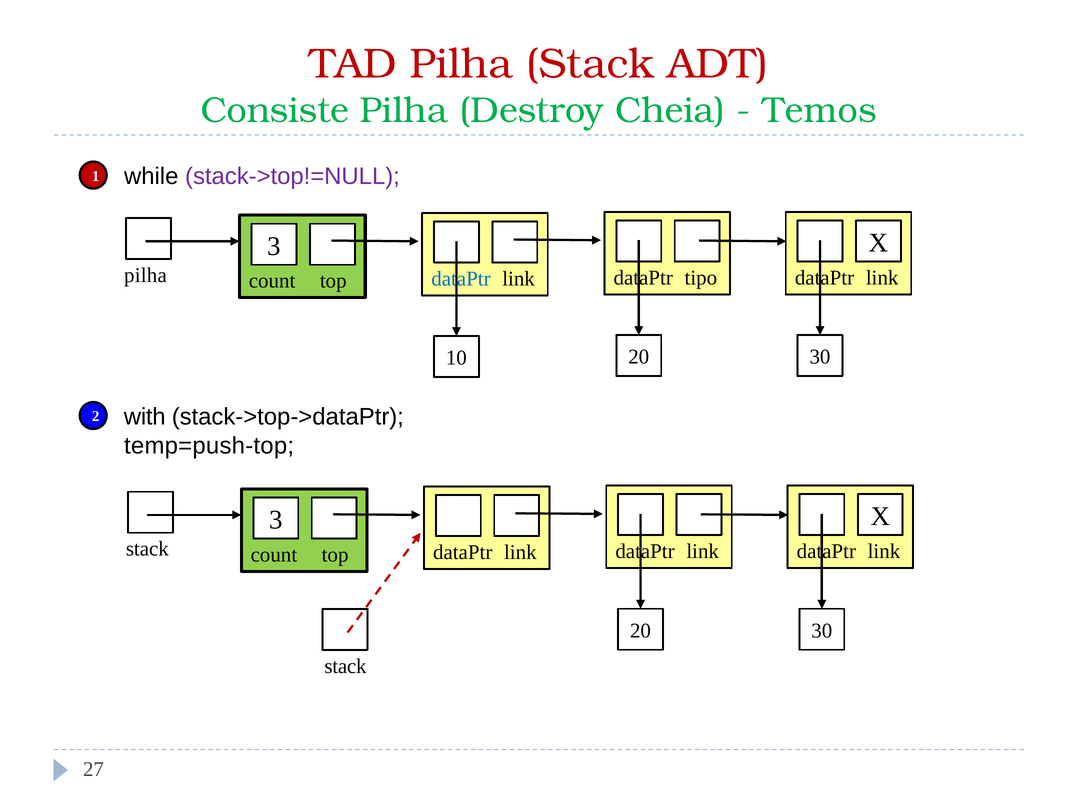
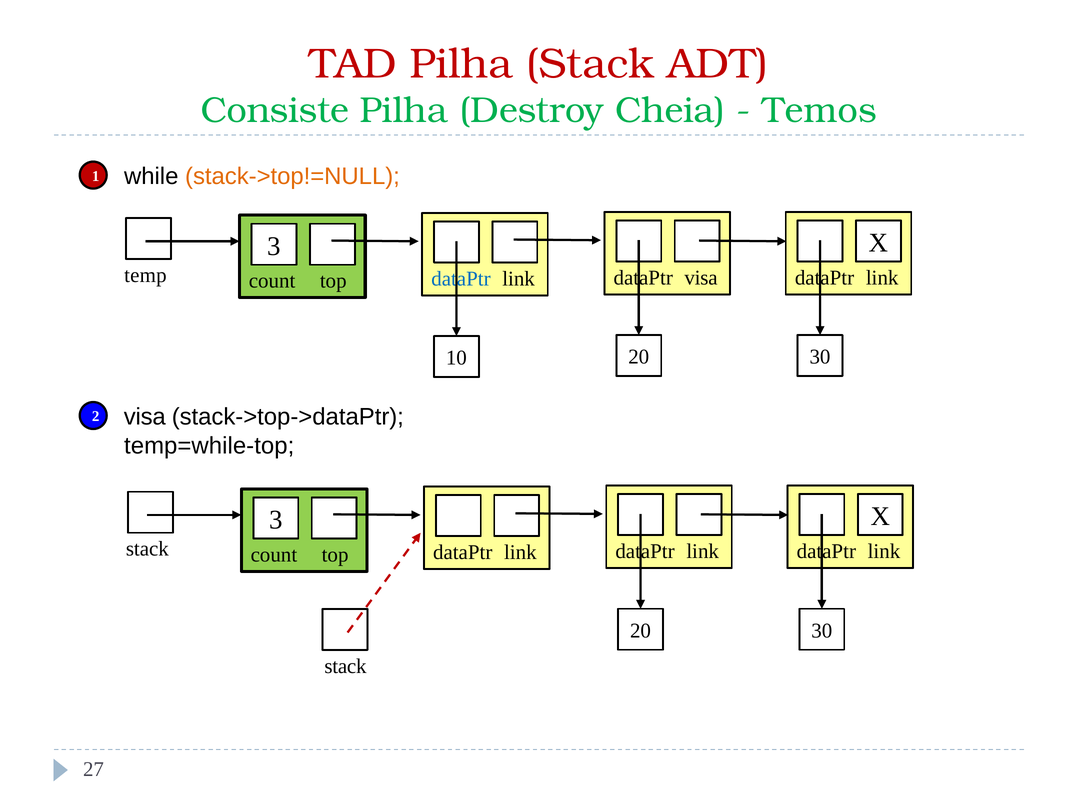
stack->top!=NULL colour: purple -> orange
pilha at (145, 275): pilha -> temp
dataPtr tipo: tipo -> visa
with at (145, 417): with -> visa
temp=push-top: temp=push-top -> temp=while-top
